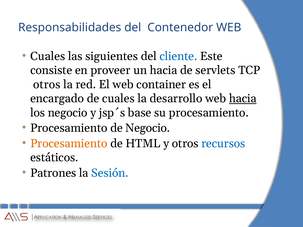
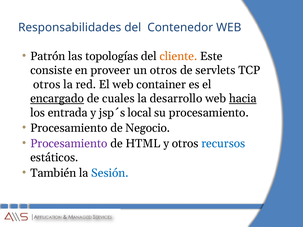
Cuales at (48, 56): Cuales -> Patrón
siguientes: siguientes -> topologías
cliente colour: blue -> orange
un hacia: hacia -> otros
encargado underline: none -> present
los negocio: negocio -> entrada
base: base -> local
Procesamiento at (69, 144) colour: orange -> purple
Patrones: Patrones -> También
